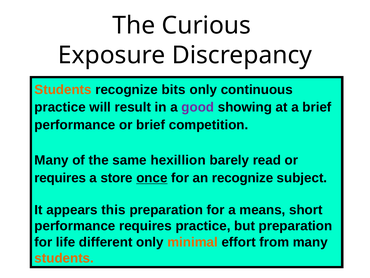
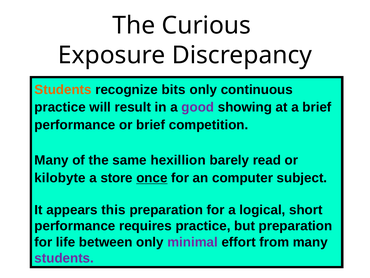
requires at (60, 178): requires -> kilobyte
an recognize: recognize -> computer
means: means -> logical
different: different -> between
minimal colour: orange -> purple
students at (64, 258) colour: orange -> purple
